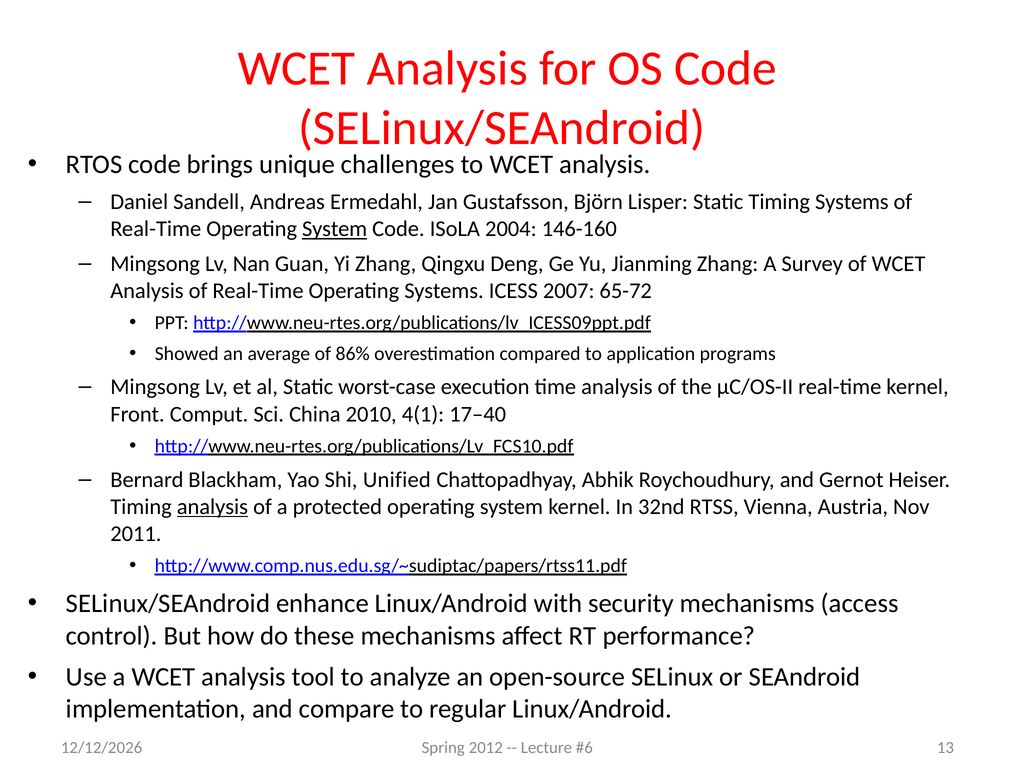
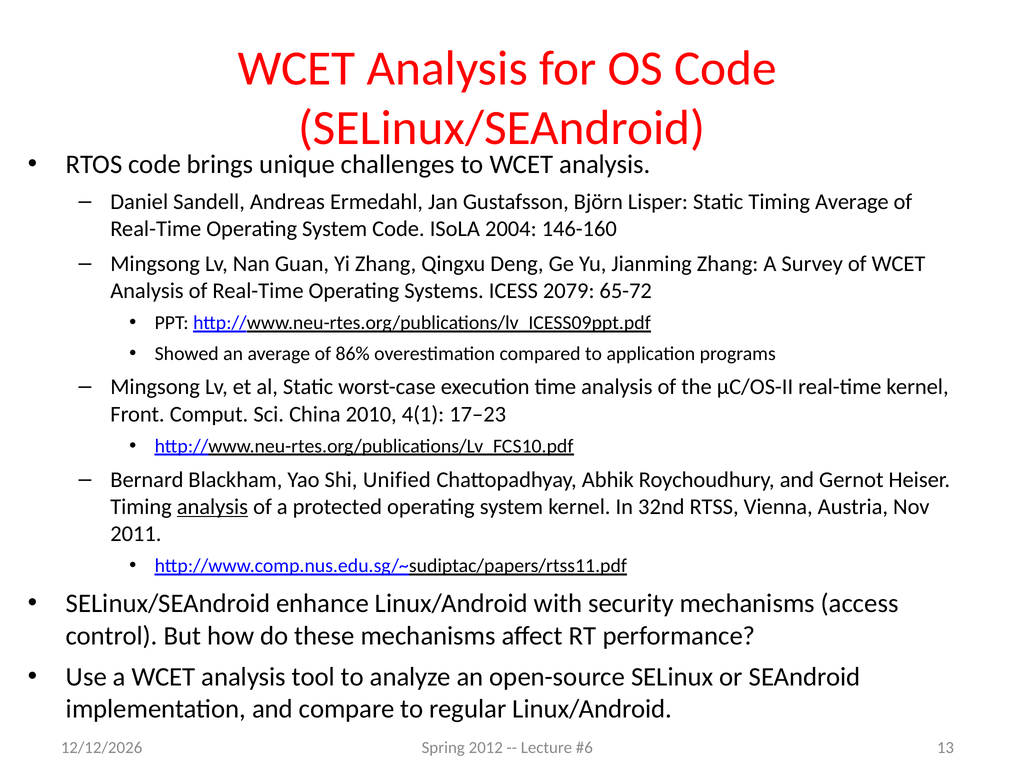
Timing Systems: Systems -> Average
System at (335, 229) underline: present -> none
2007: 2007 -> 2079
17–40: 17–40 -> 17–23
